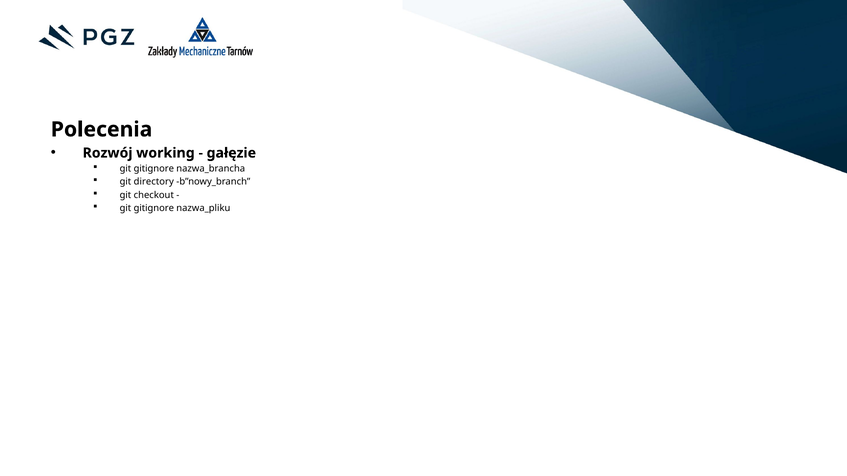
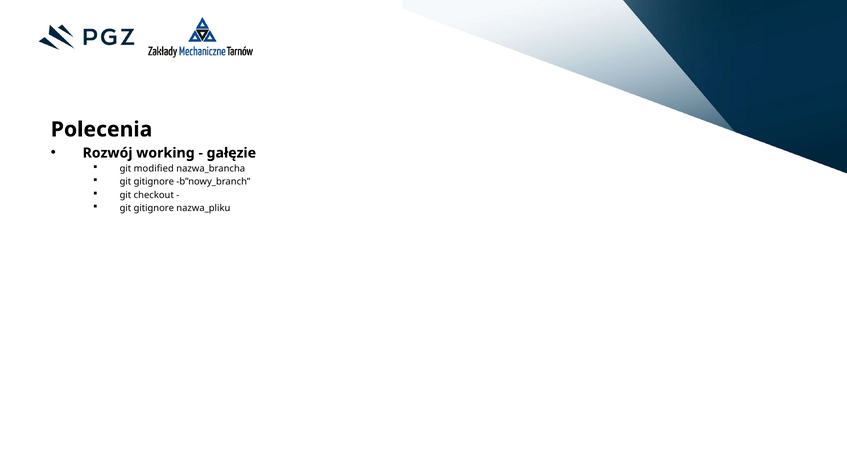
gitignore at (154, 169): gitignore -> modified
directory at (154, 182): directory -> gitignore
